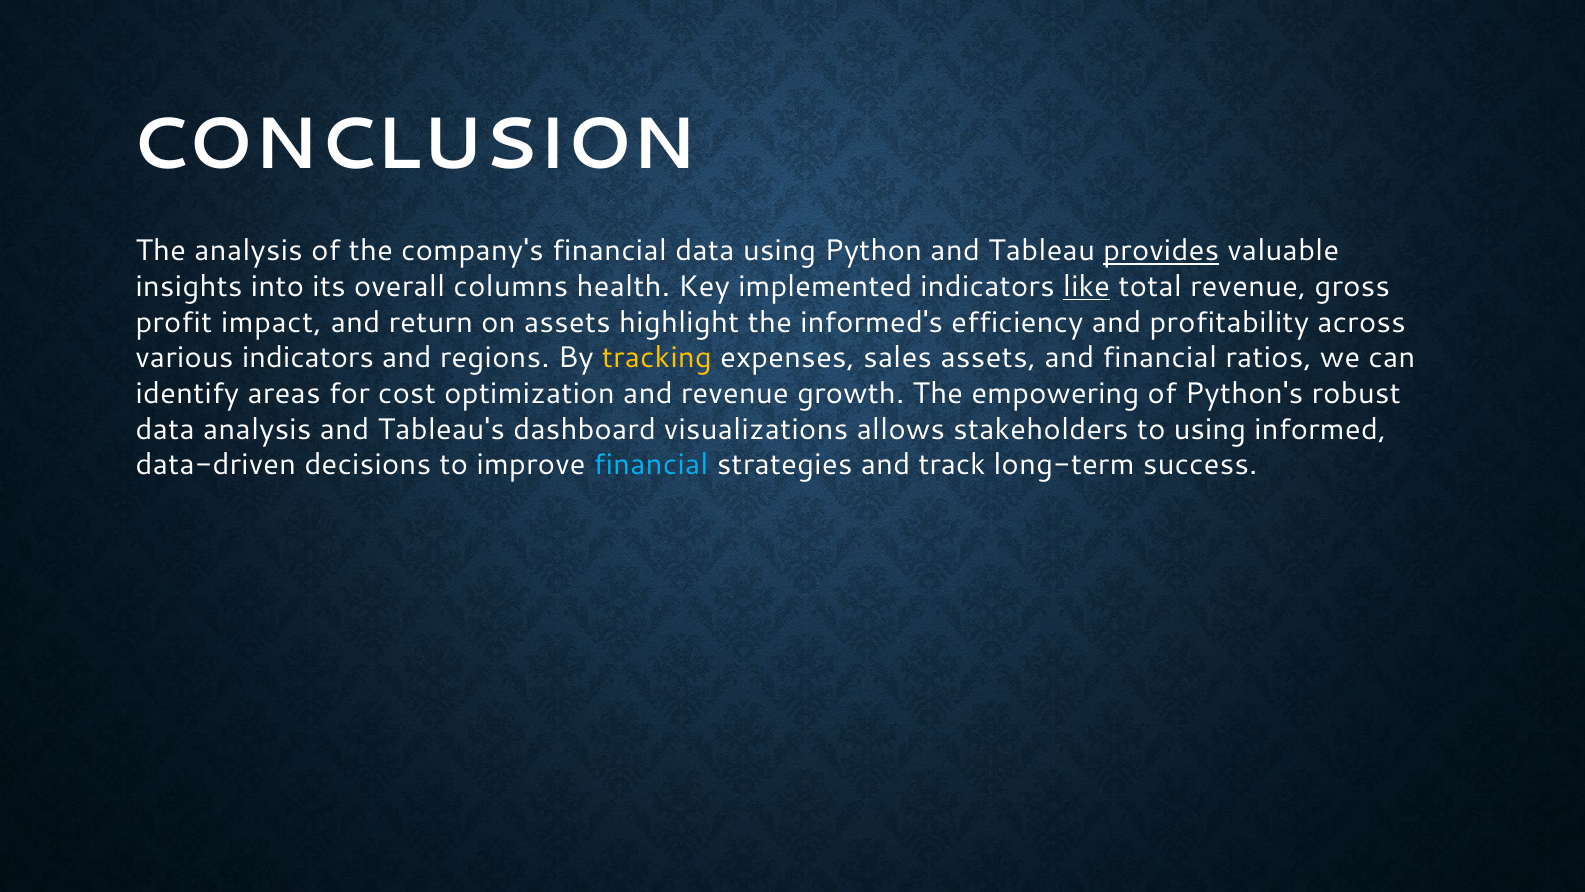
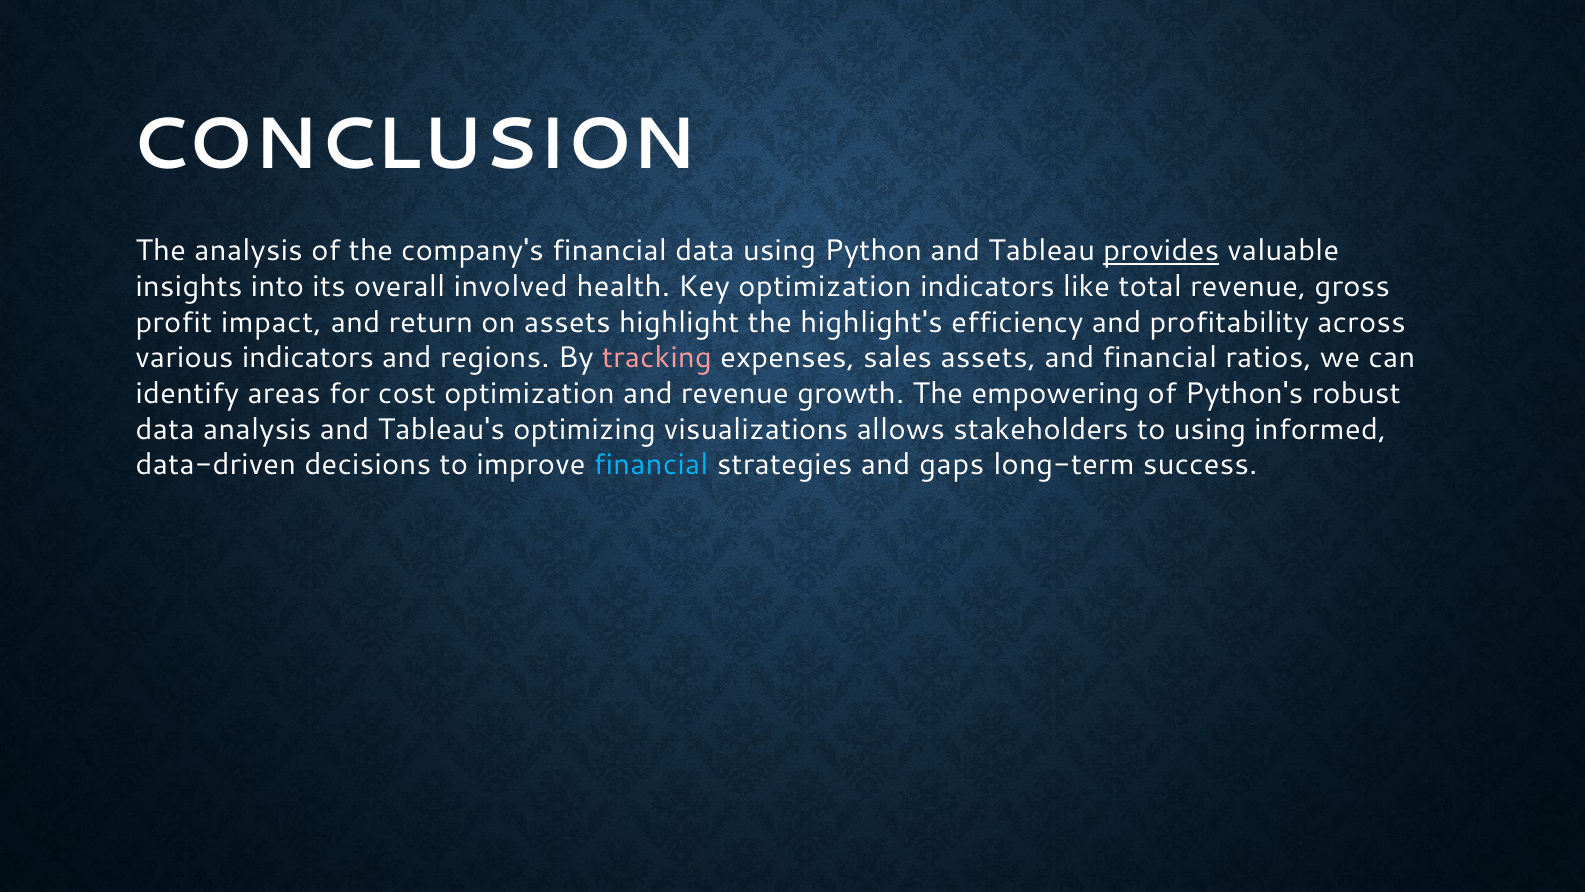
columns: columns -> involved
Key implemented: implemented -> optimization
like underline: present -> none
informed's: informed's -> highlight's
tracking colour: yellow -> pink
dashboard: dashboard -> optimizing
track: track -> gaps
